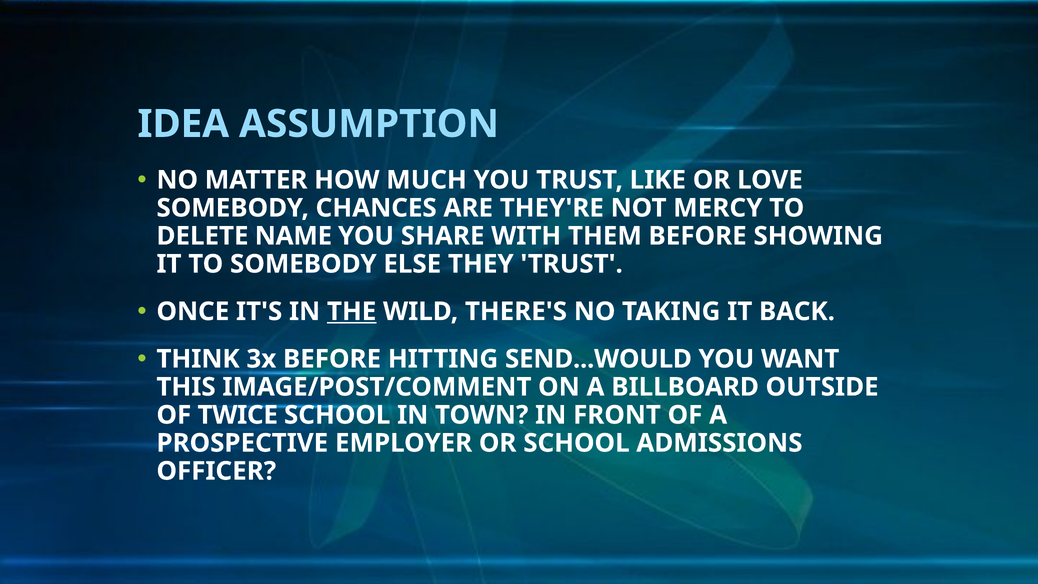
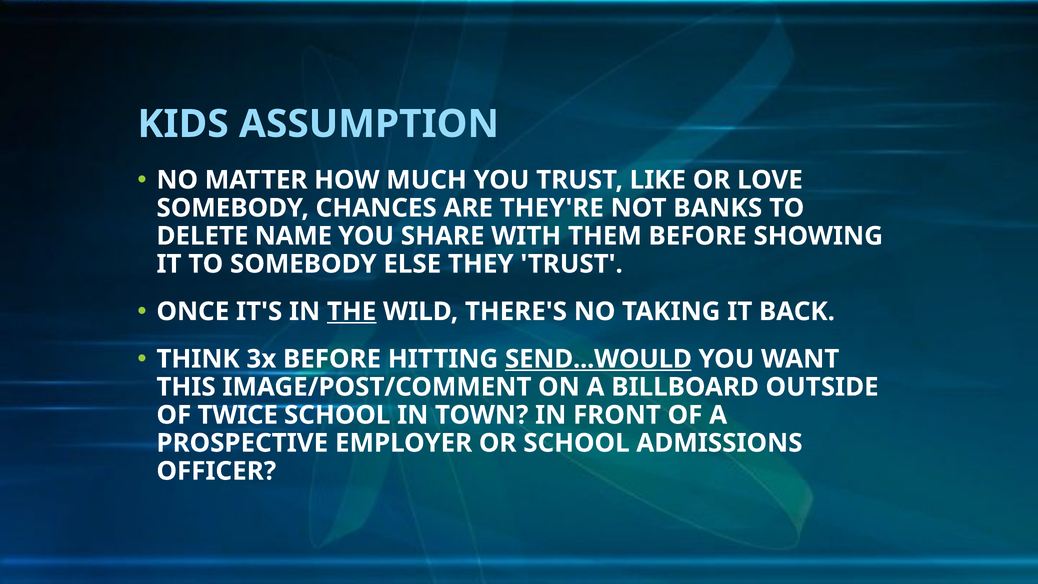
IDEA: IDEA -> KIDS
MERCY: MERCY -> BANKS
SEND...WOULD underline: none -> present
